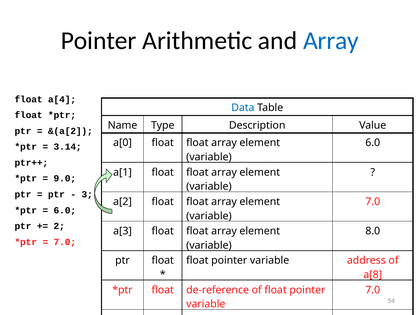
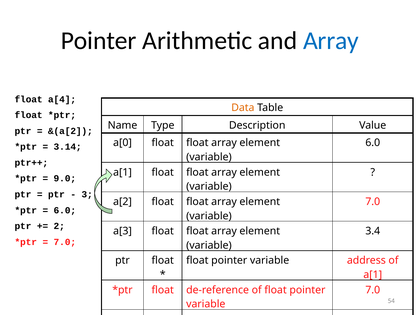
Data colour: blue -> orange
8.0: 8.0 -> 3.4
a[8 at (373, 275): a[8 -> a[1
